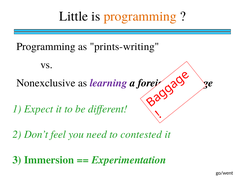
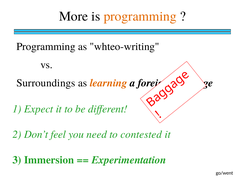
Little: Little -> More
prints-writing: prints-writing -> whteo-writing
Nonexclusive: Nonexclusive -> Surroundings
learning colour: purple -> orange
